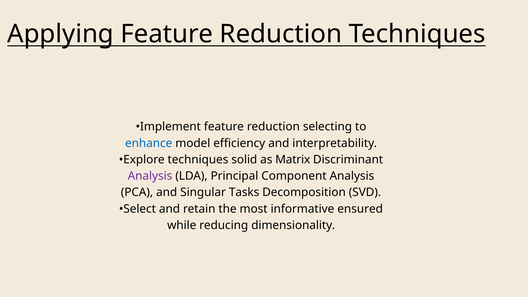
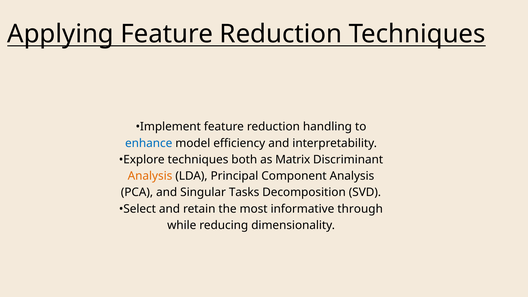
selecting: selecting -> handling
solid: solid -> both
Analysis at (150, 176) colour: purple -> orange
ensured: ensured -> through
